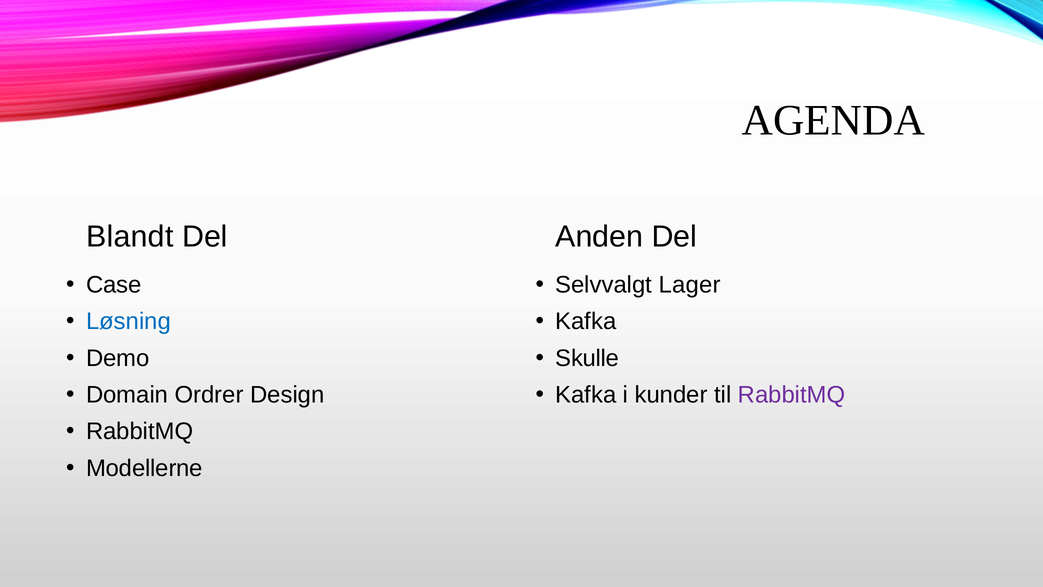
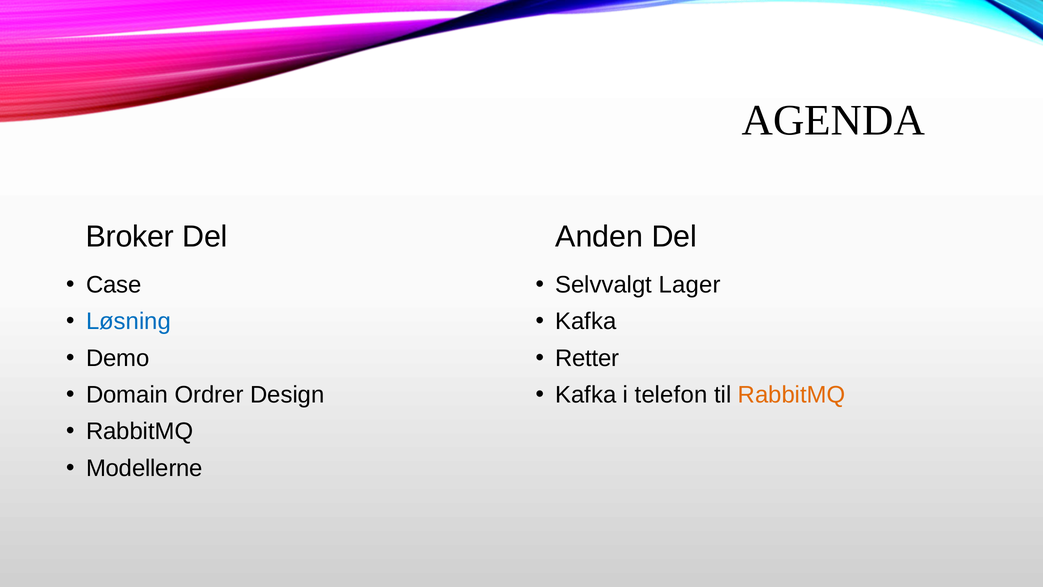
Blandt: Blandt -> Broker
Skulle: Skulle -> Retter
kunder: kunder -> telefon
RabbitMQ at (792, 395) colour: purple -> orange
